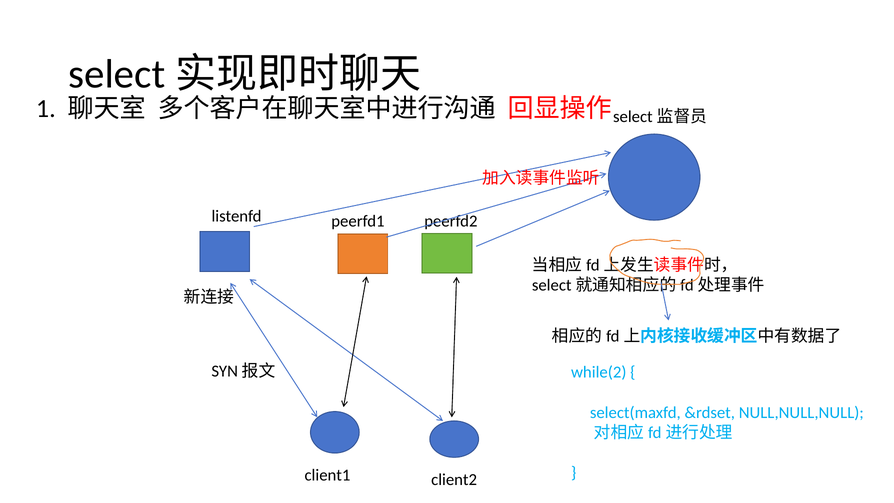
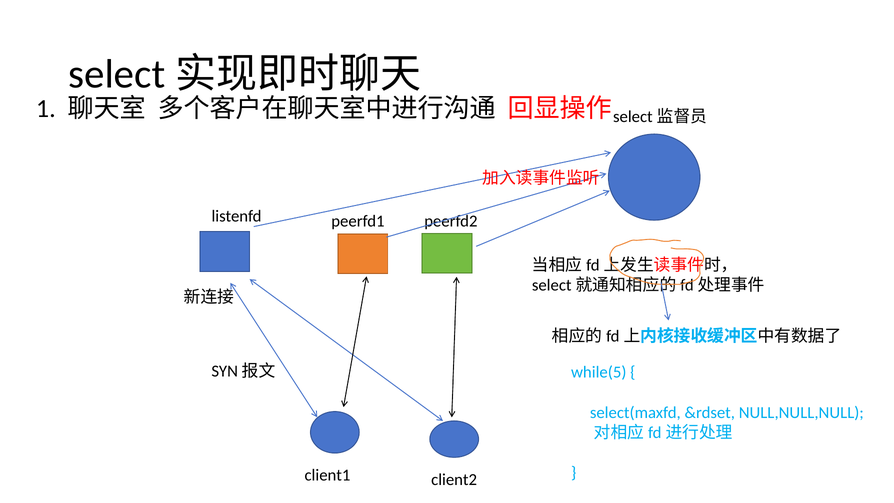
while(2: while(2 -> while(5
